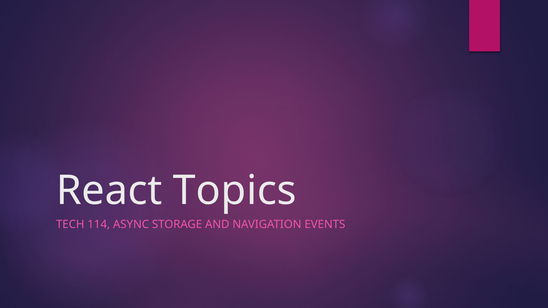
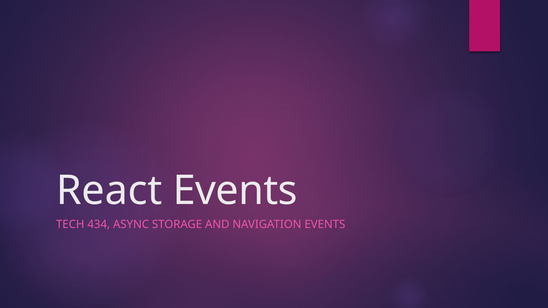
React Topics: Topics -> Events
114: 114 -> 434
